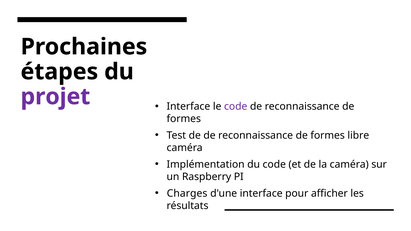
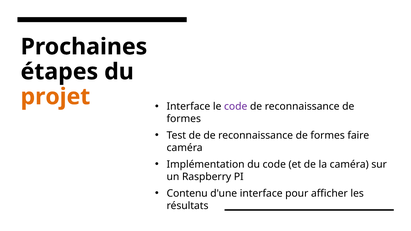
projet colour: purple -> orange
libre: libre -> faire
Charges: Charges -> Contenu
